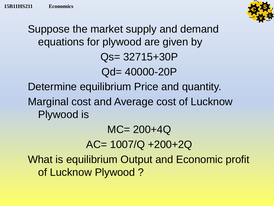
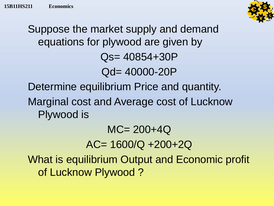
32715+30P: 32715+30P -> 40854+30P
1007/Q: 1007/Q -> 1600/Q
